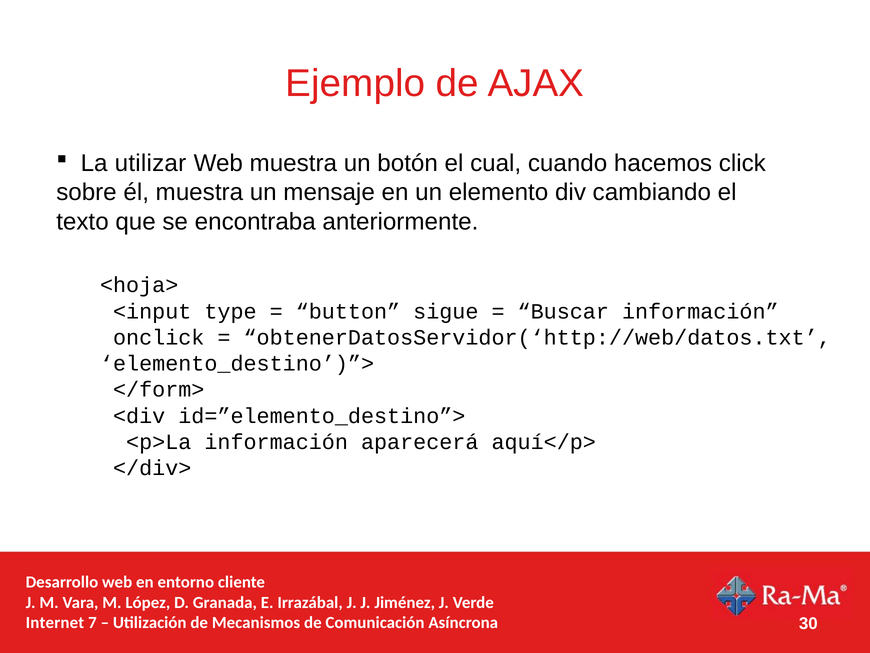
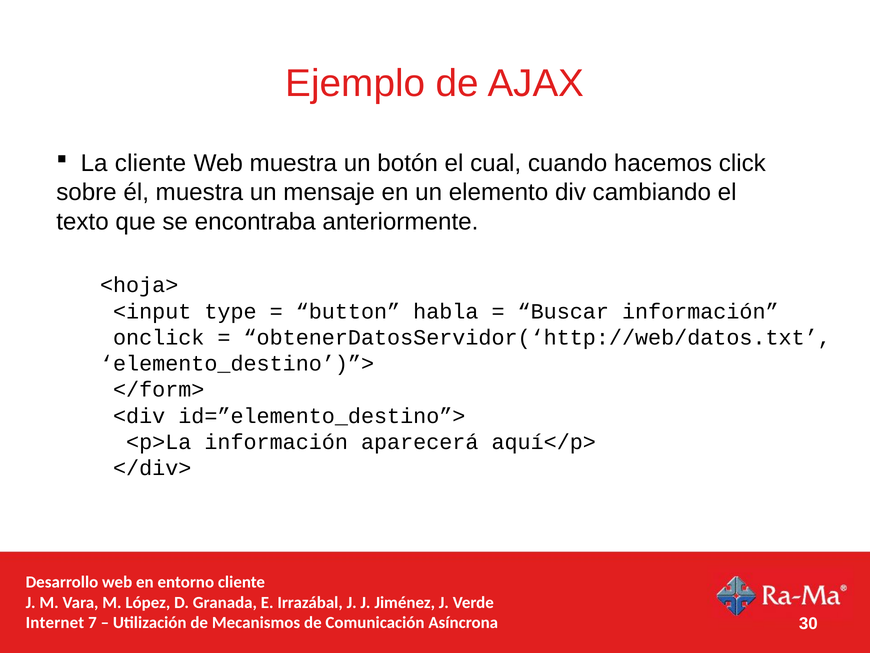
La utilizar: utilizar -> cliente
sigue: sigue -> habla
